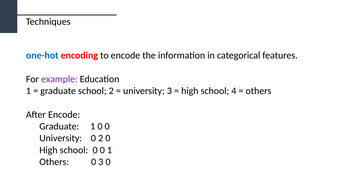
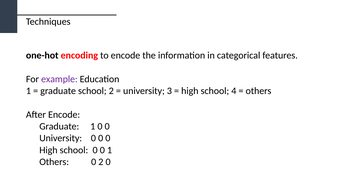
one-hot colour: blue -> black
University 0 2: 2 -> 0
0 3: 3 -> 2
